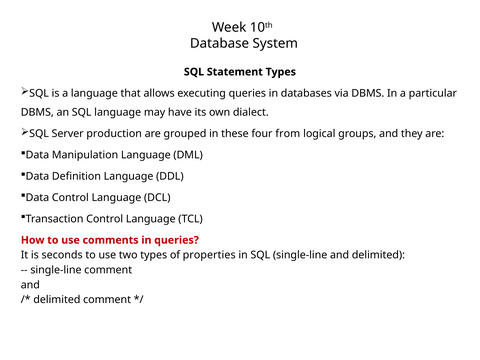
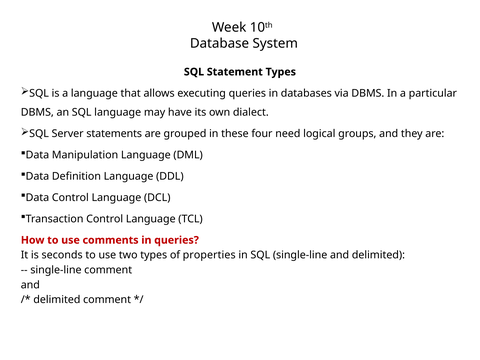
production: production -> statements
from: from -> need
